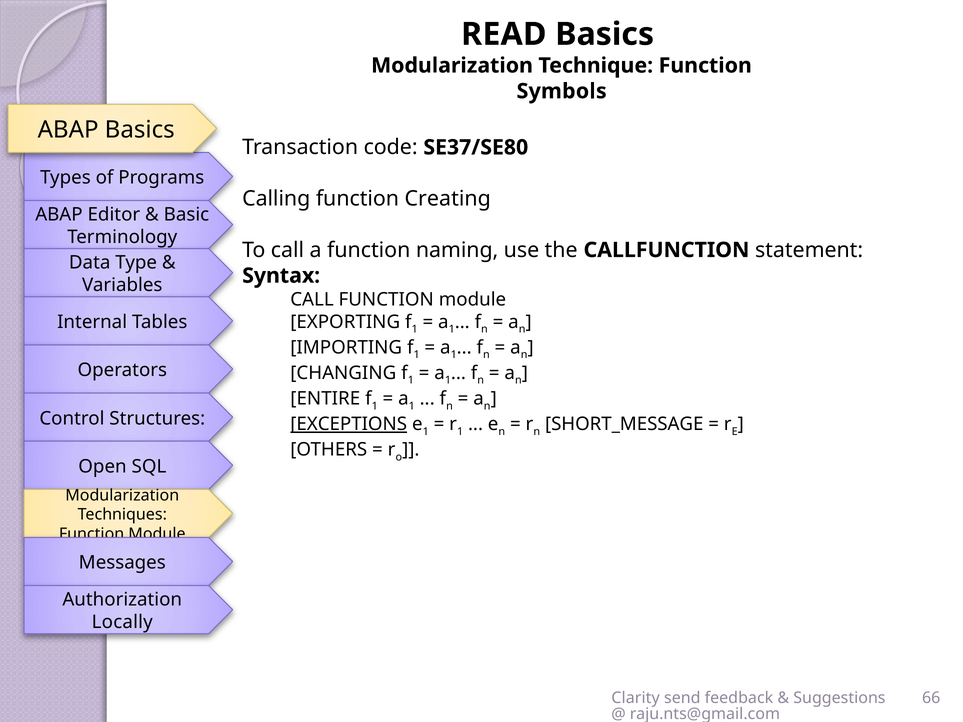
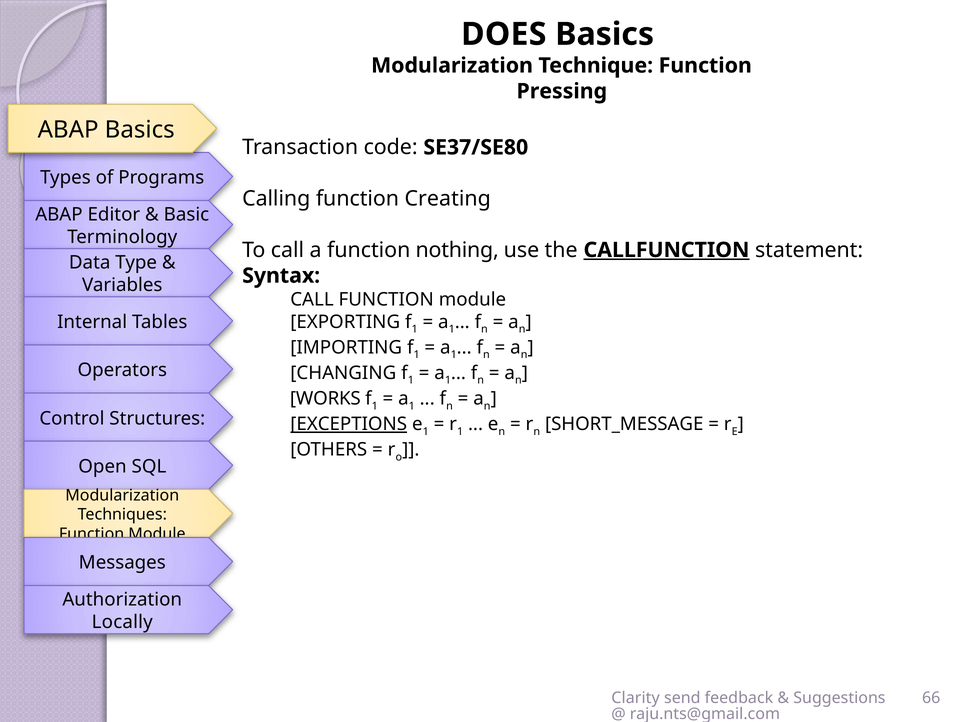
READ: READ -> DOES
Symbols: Symbols -> Pressing
naming: naming -> nothing
CALLFUNCTION underline: none -> present
ENTIRE: ENTIRE -> WORKS
